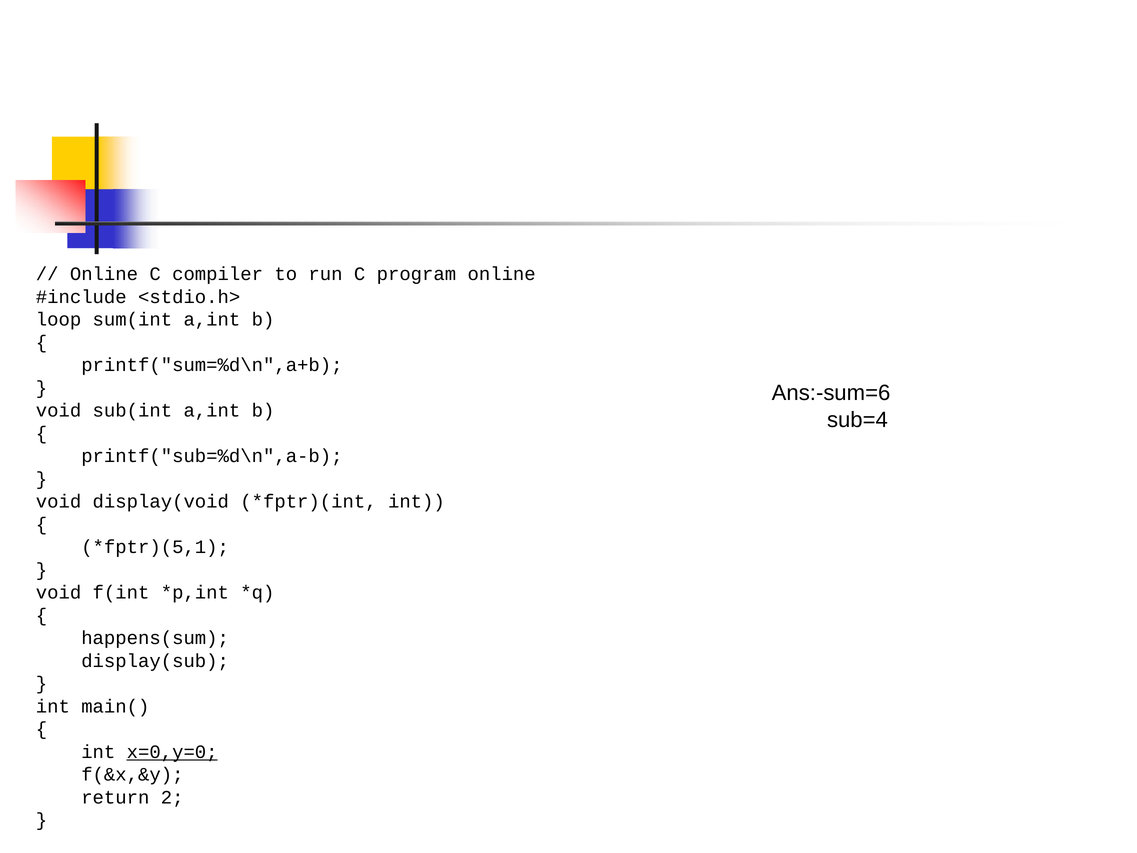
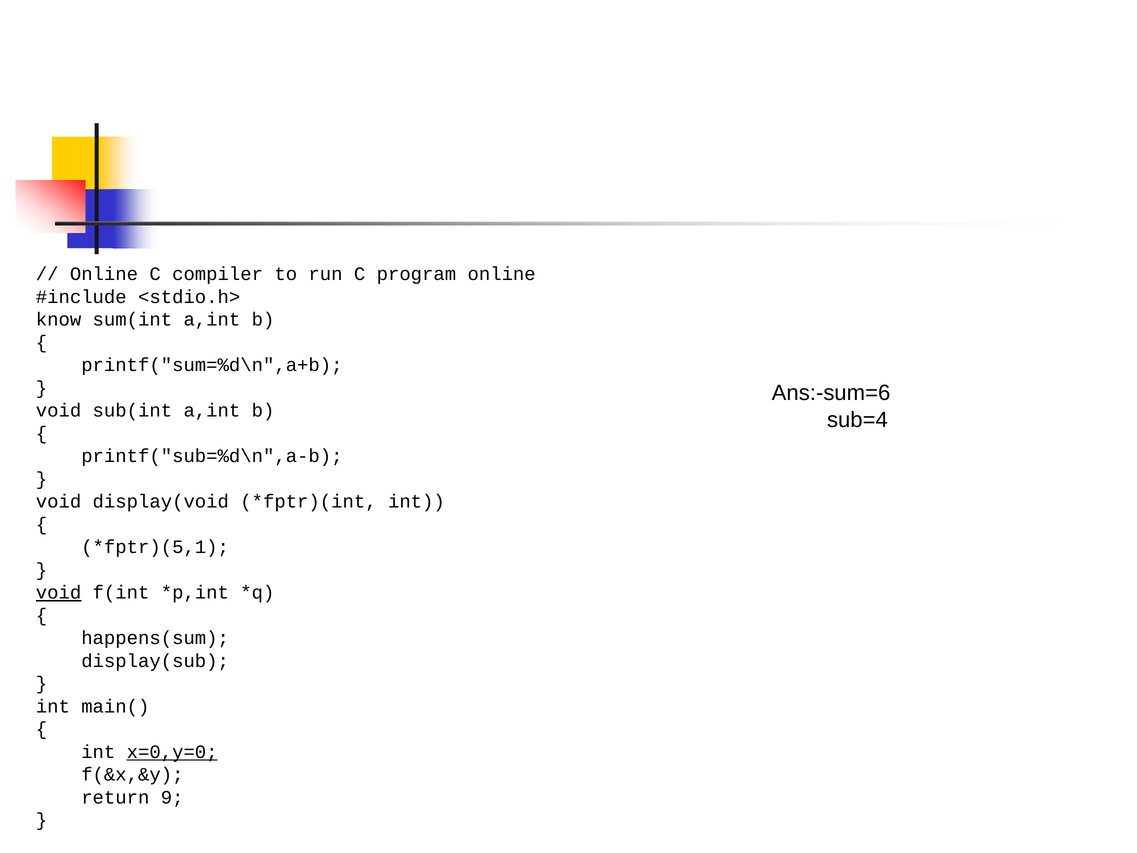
loop: loop -> know
void at (59, 592) underline: none -> present
2: 2 -> 9
